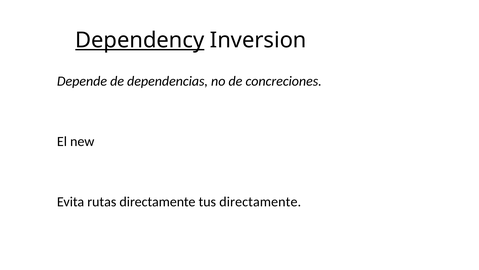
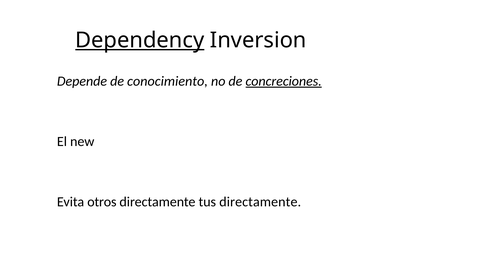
dependencias: dependencias -> conocimiento
concreciones underline: none -> present
rutas: rutas -> otros
